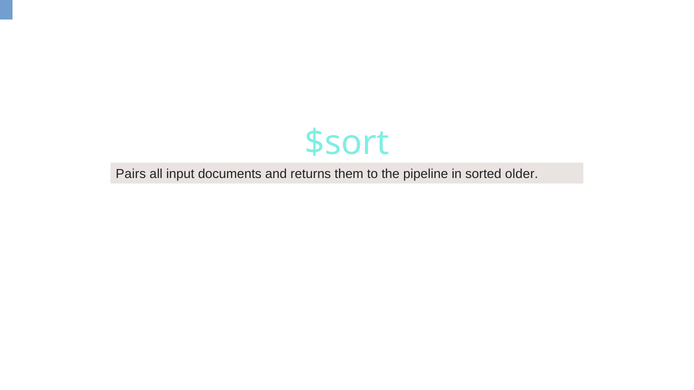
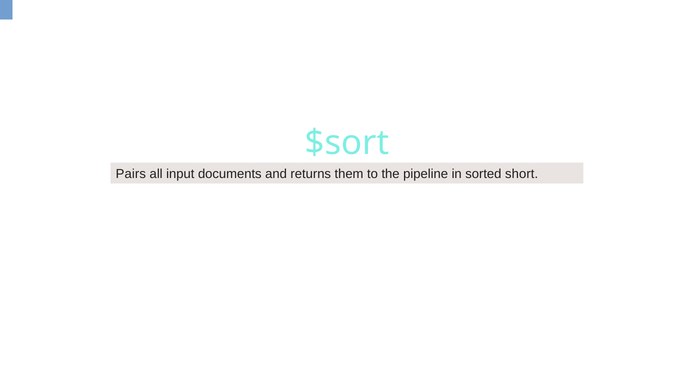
older: older -> short
